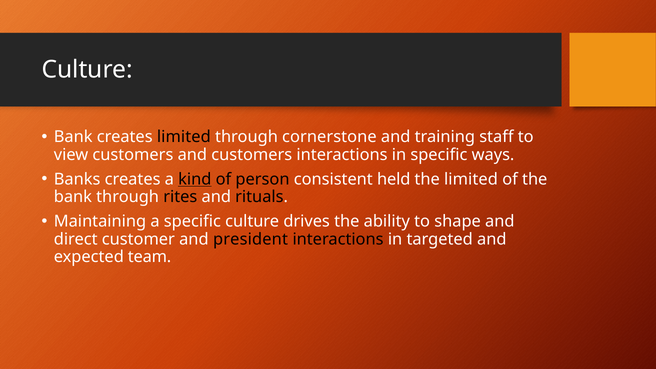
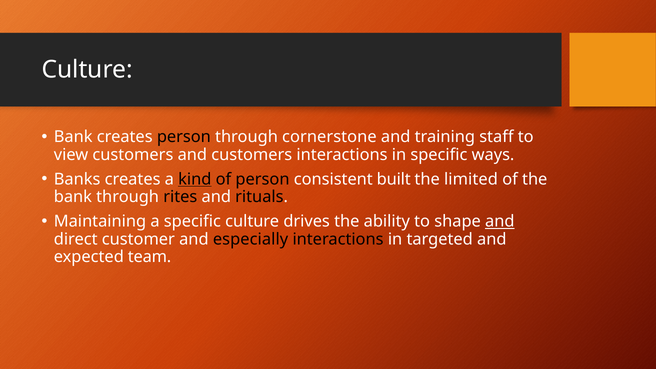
creates limited: limited -> person
held: held -> built
and at (500, 221) underline: none -> present
president: president -> especially
